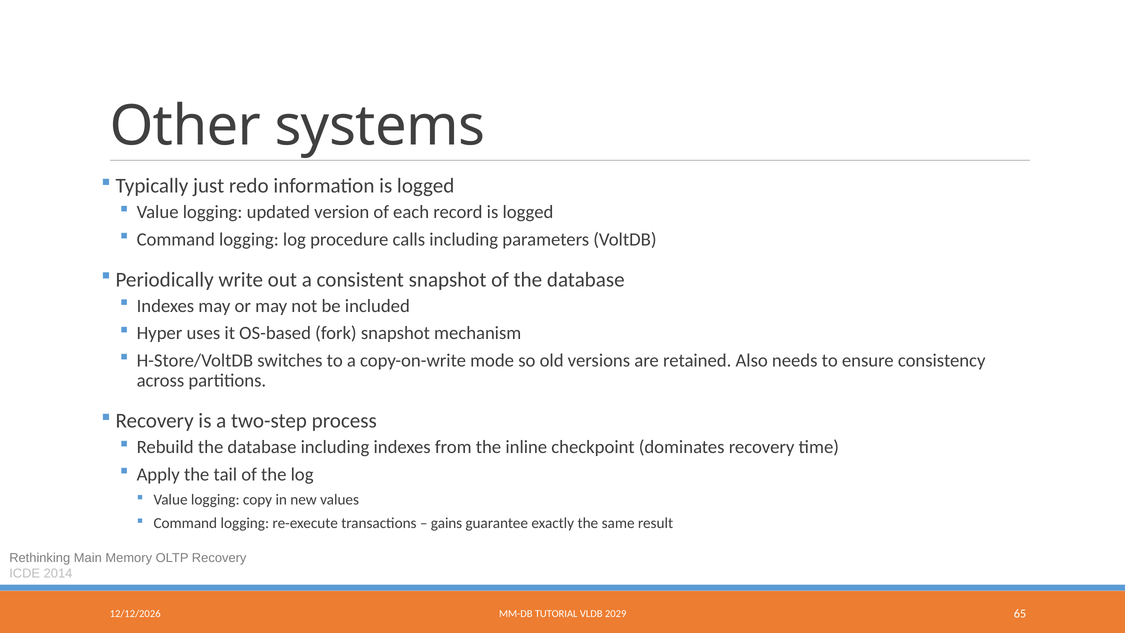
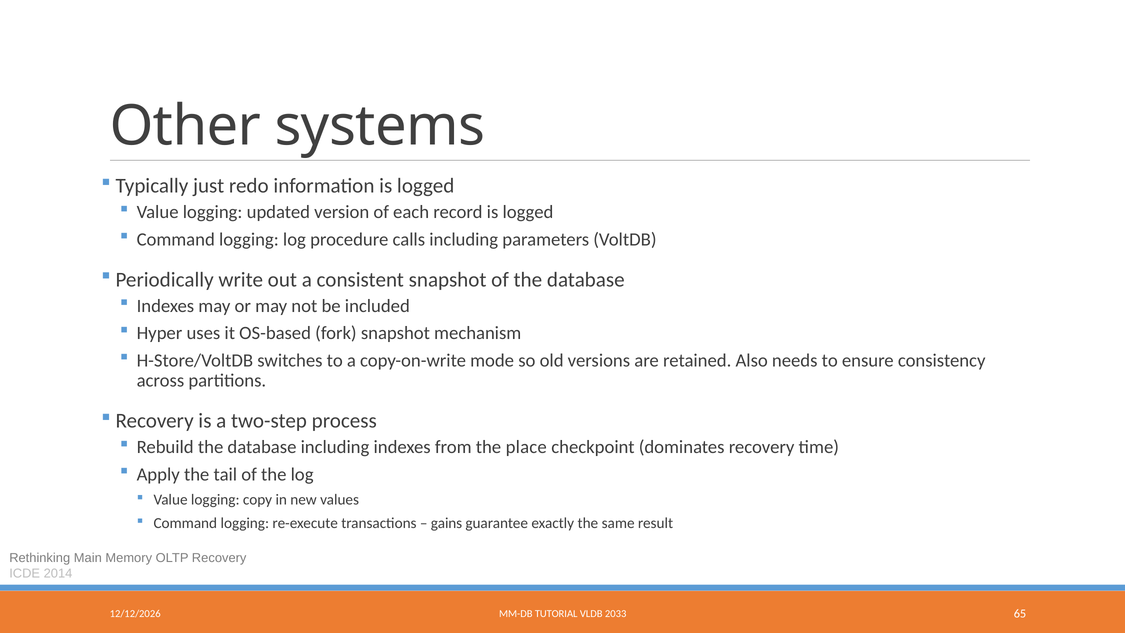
inline: inline -> place
2029: 2029 -> 2033
